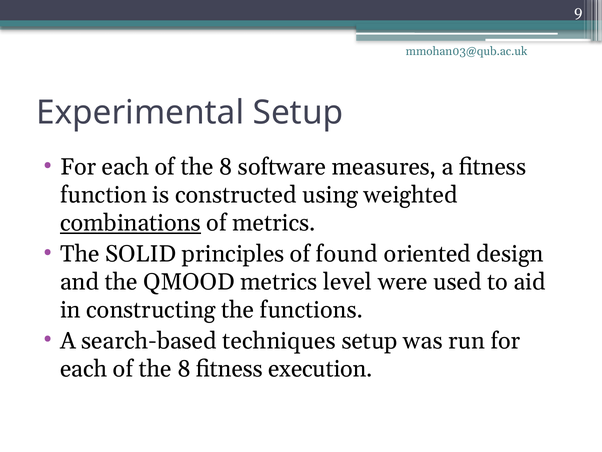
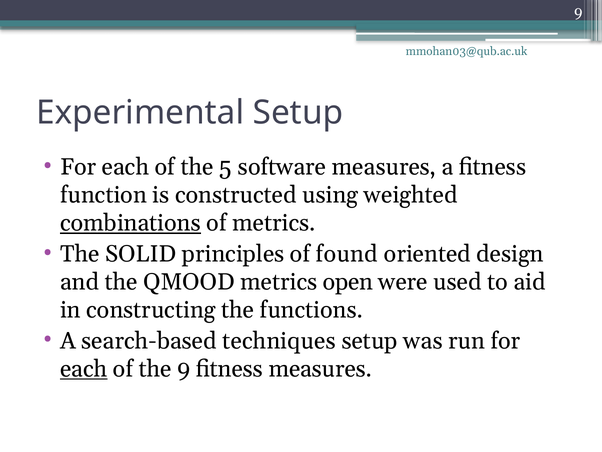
8 at (226, 167): 8 -> 5
level: level -> open
each at (84, 369) underline: none -> present
8 at (184, 369): 8 -> 9
fitness execution: execution -> measures
